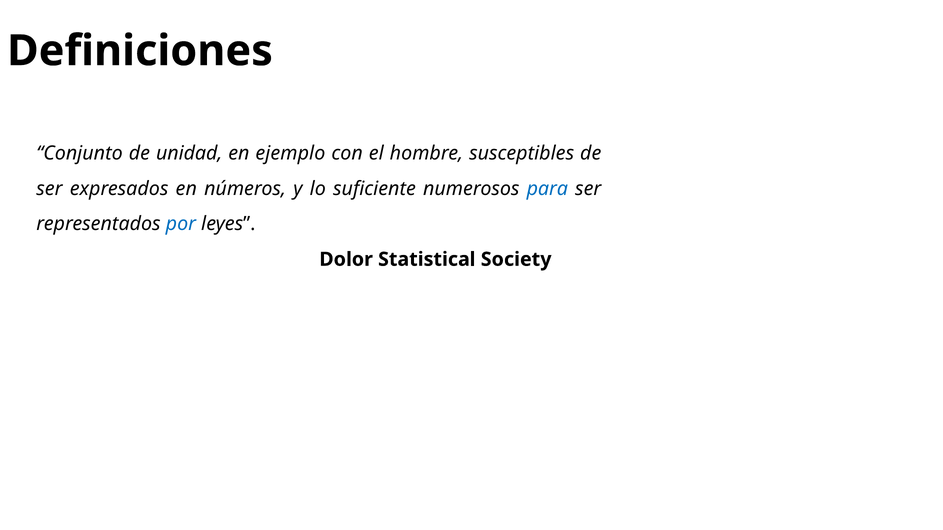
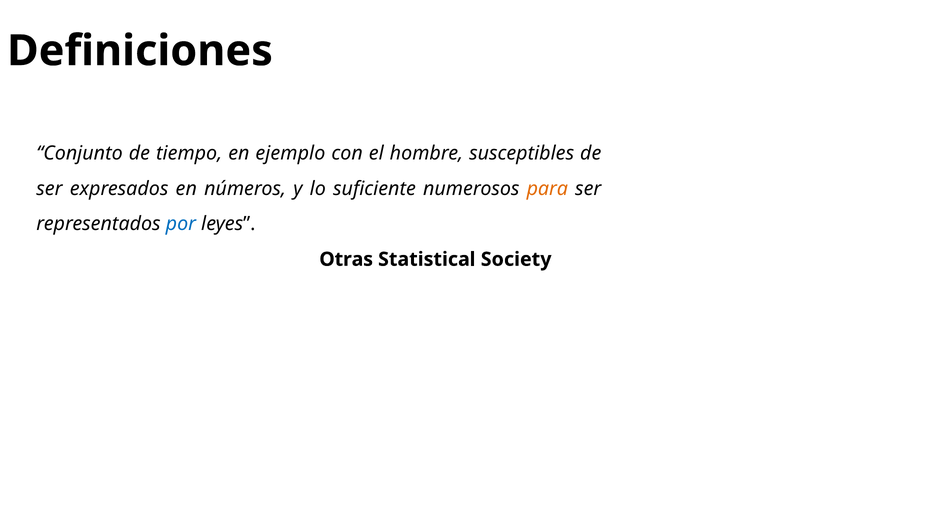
unidad: unidad -> tiempo
para colour: blue -> orange
Dolor: Dolor -> Otras
